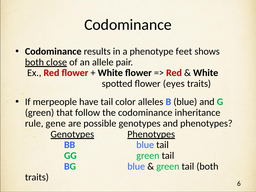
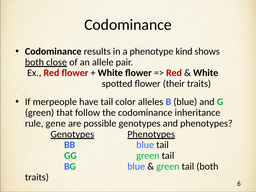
feet: feet -> kind
eyes: eyes -> their
